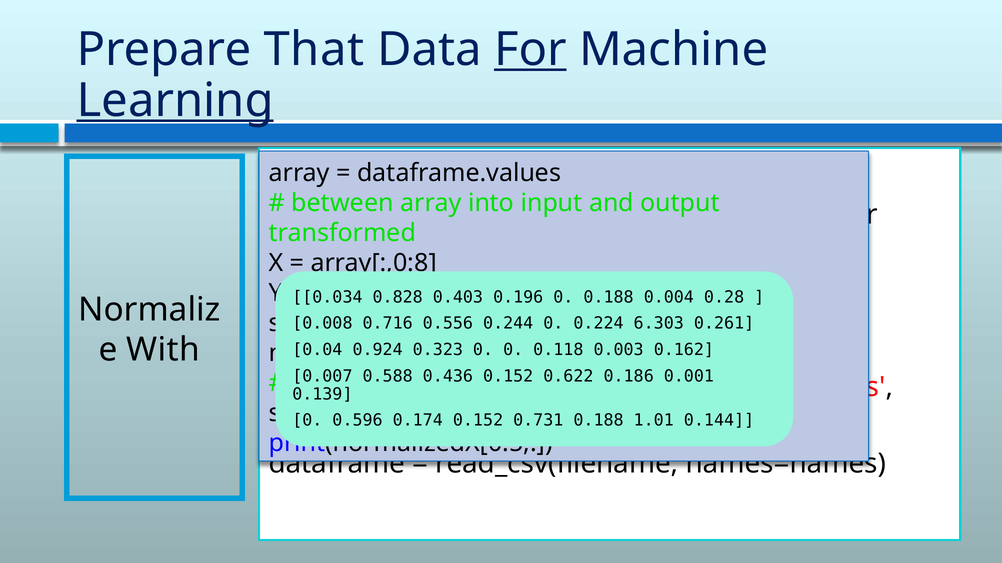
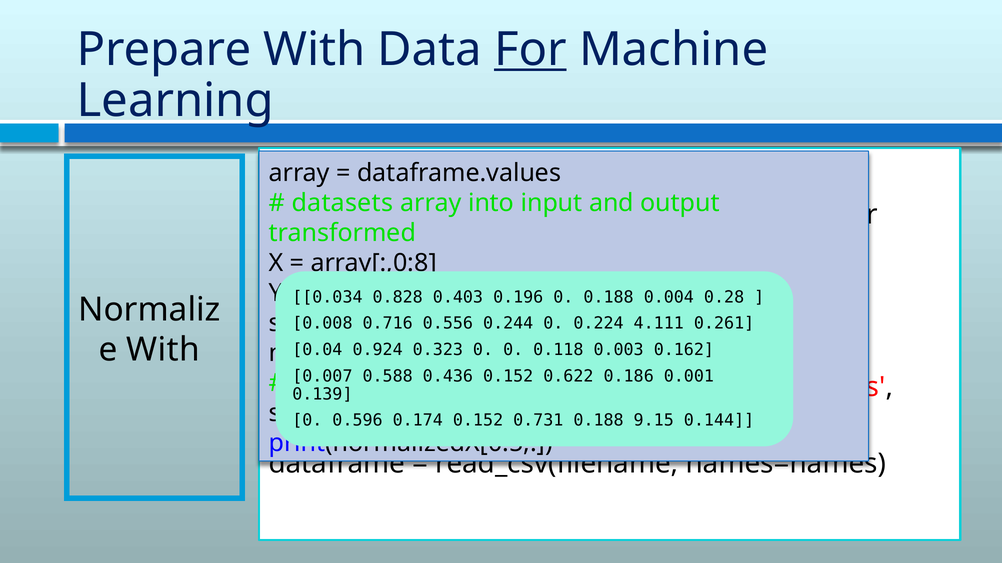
Prepare That: That -> With
Learning underline: present -> none
between: between -> datasets
6.303: 6.303 -> 4.111
1.01: 1.01 -> 9.15
